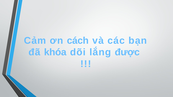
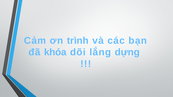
cách: cách -> trình
được: được -> dựng
